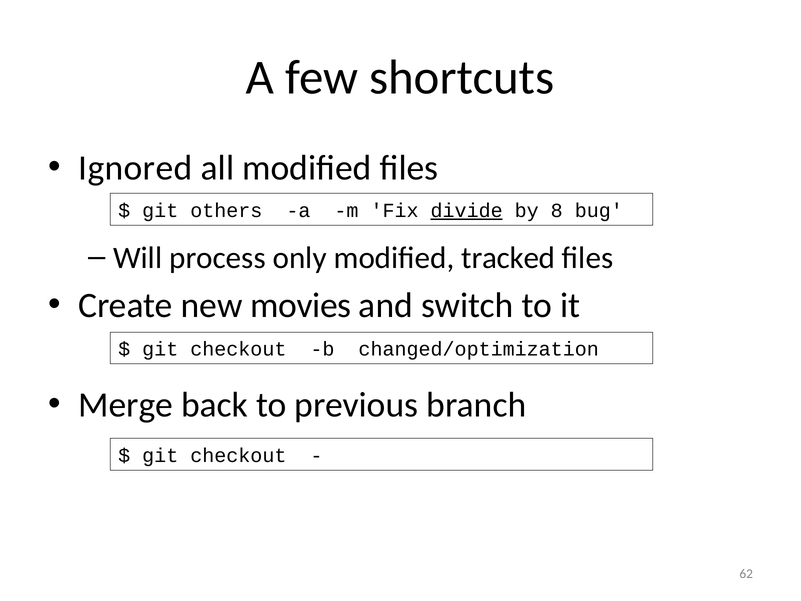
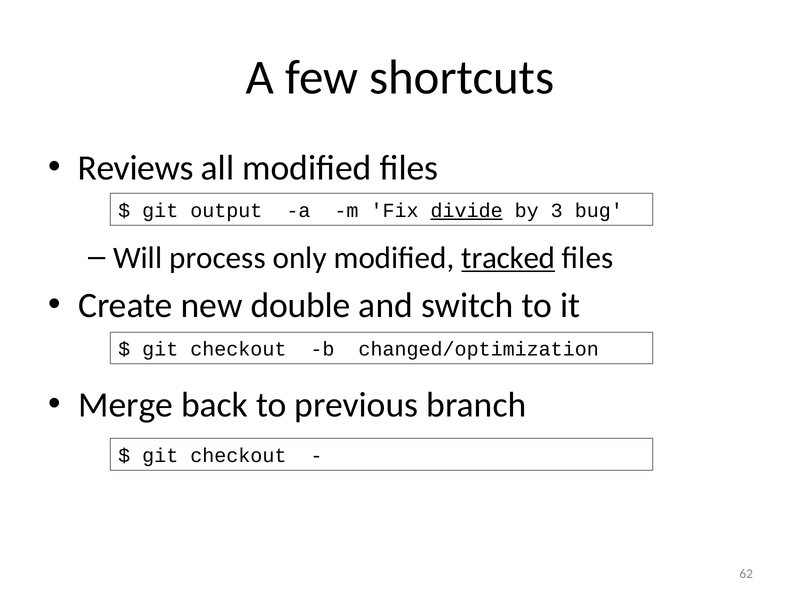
Ignored: Ignored -> Reviews
others: others -> output
8: 8 -> 3
tracked underline: none -> present
movies: movies -> double
